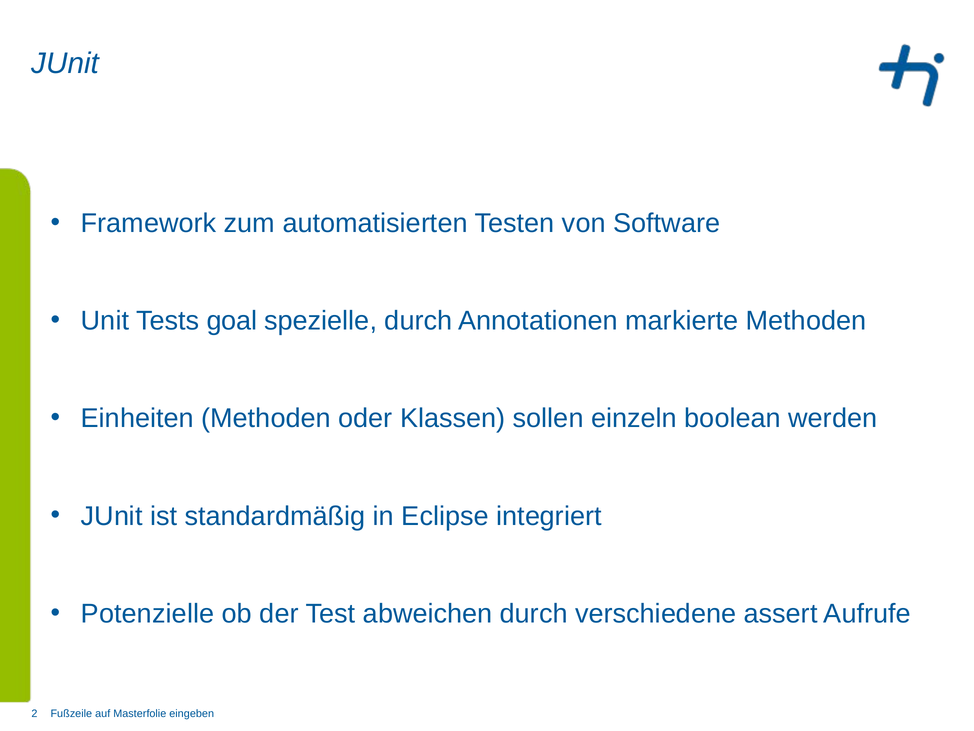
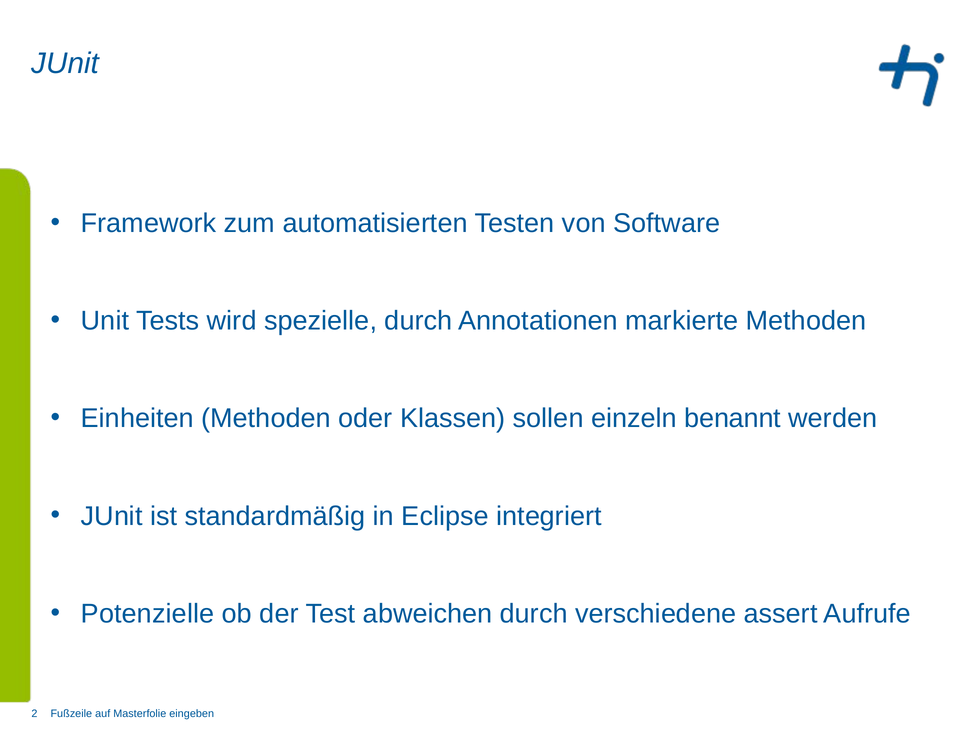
goal: goal -> wird
boolean: boolean -> benannt
